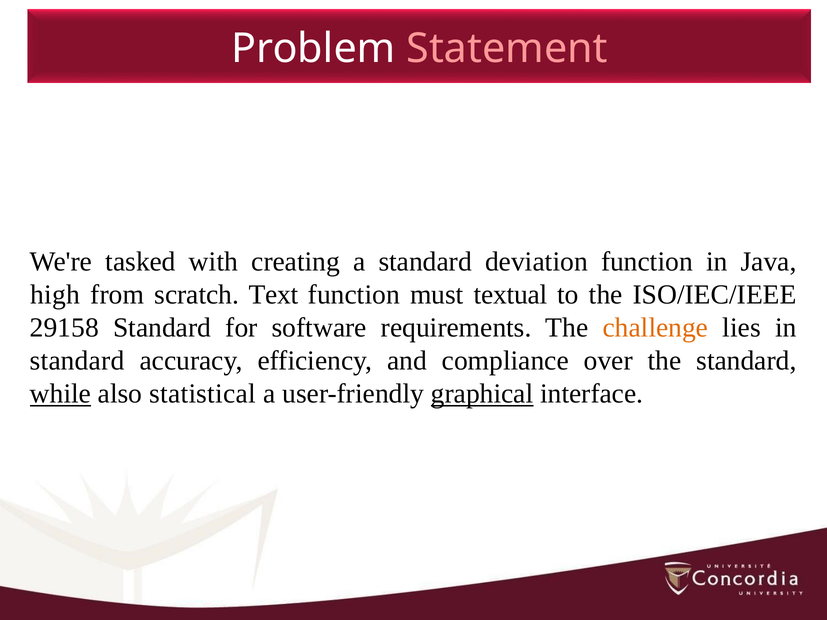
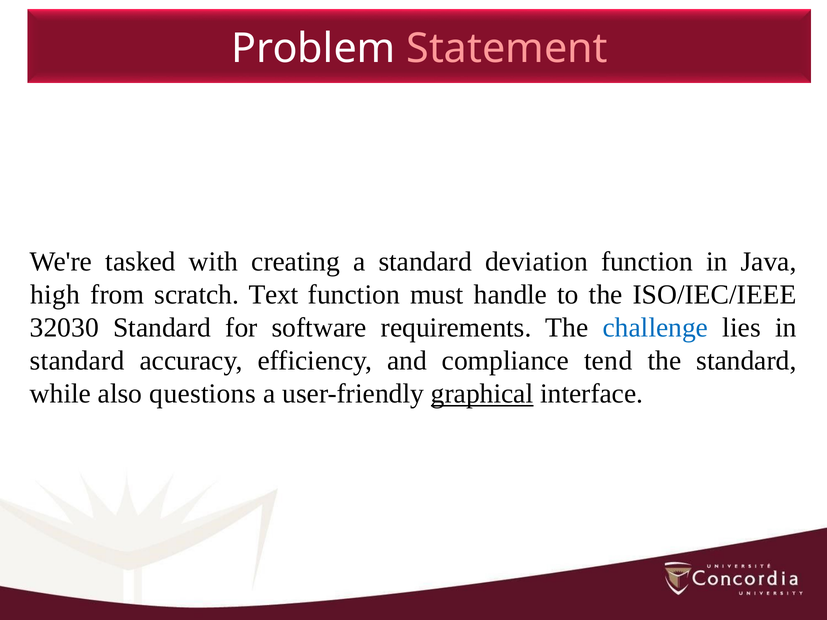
textual: textual -> handle
29158: 29158 -> 32030
challenge colour: orange -> blue
over: over -> tend
while underline: present -> none
statistical: statistical -> questions
